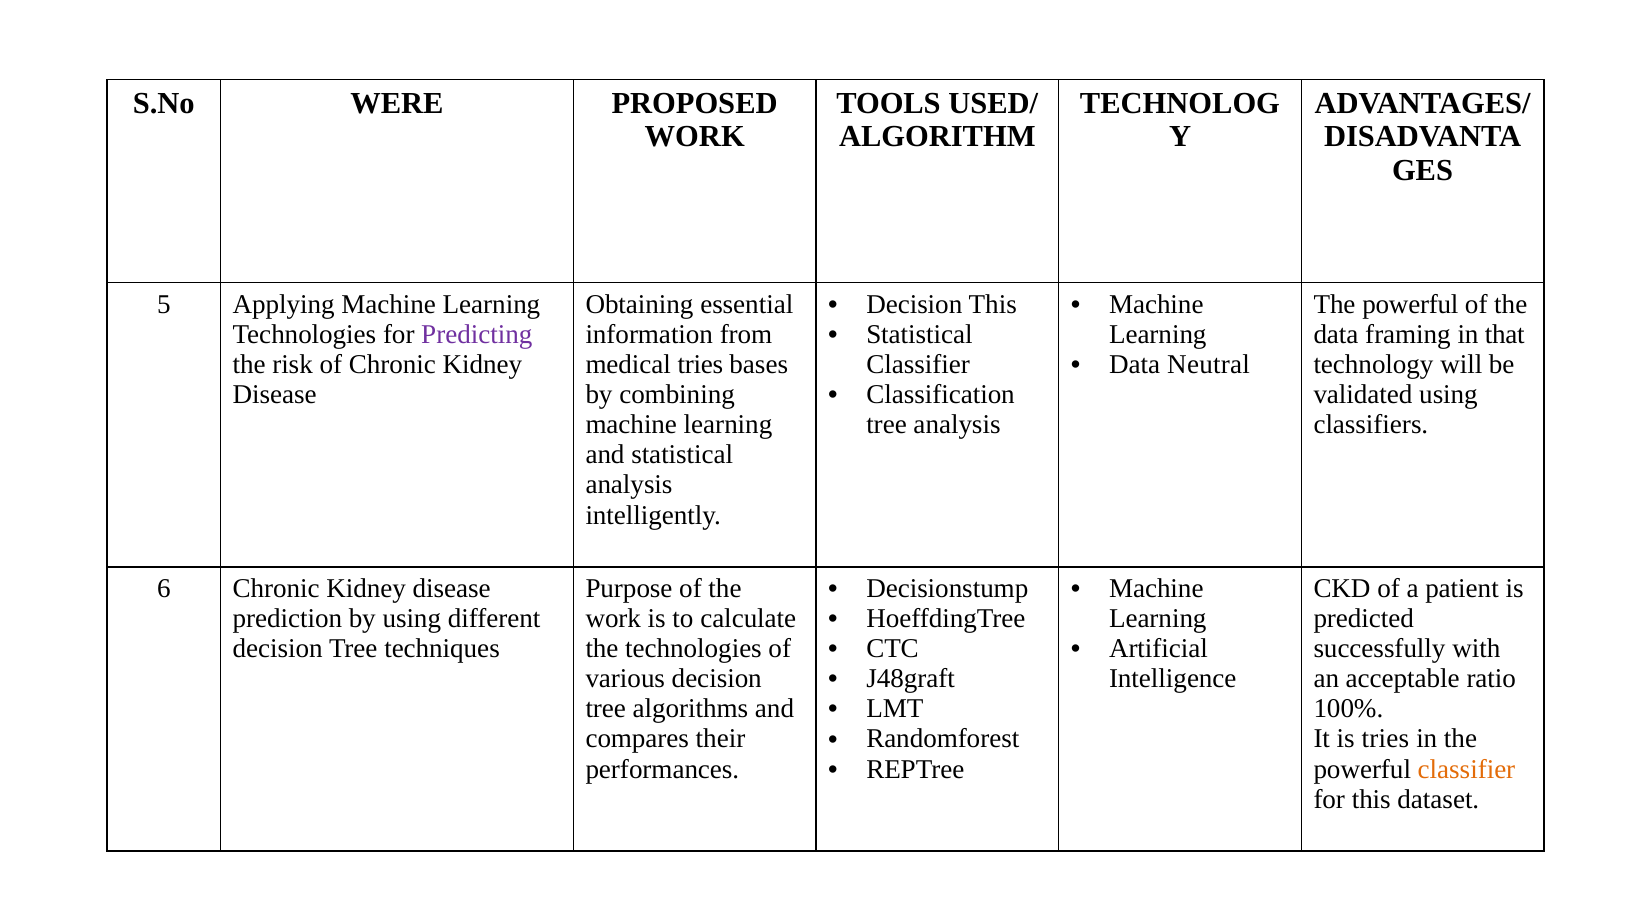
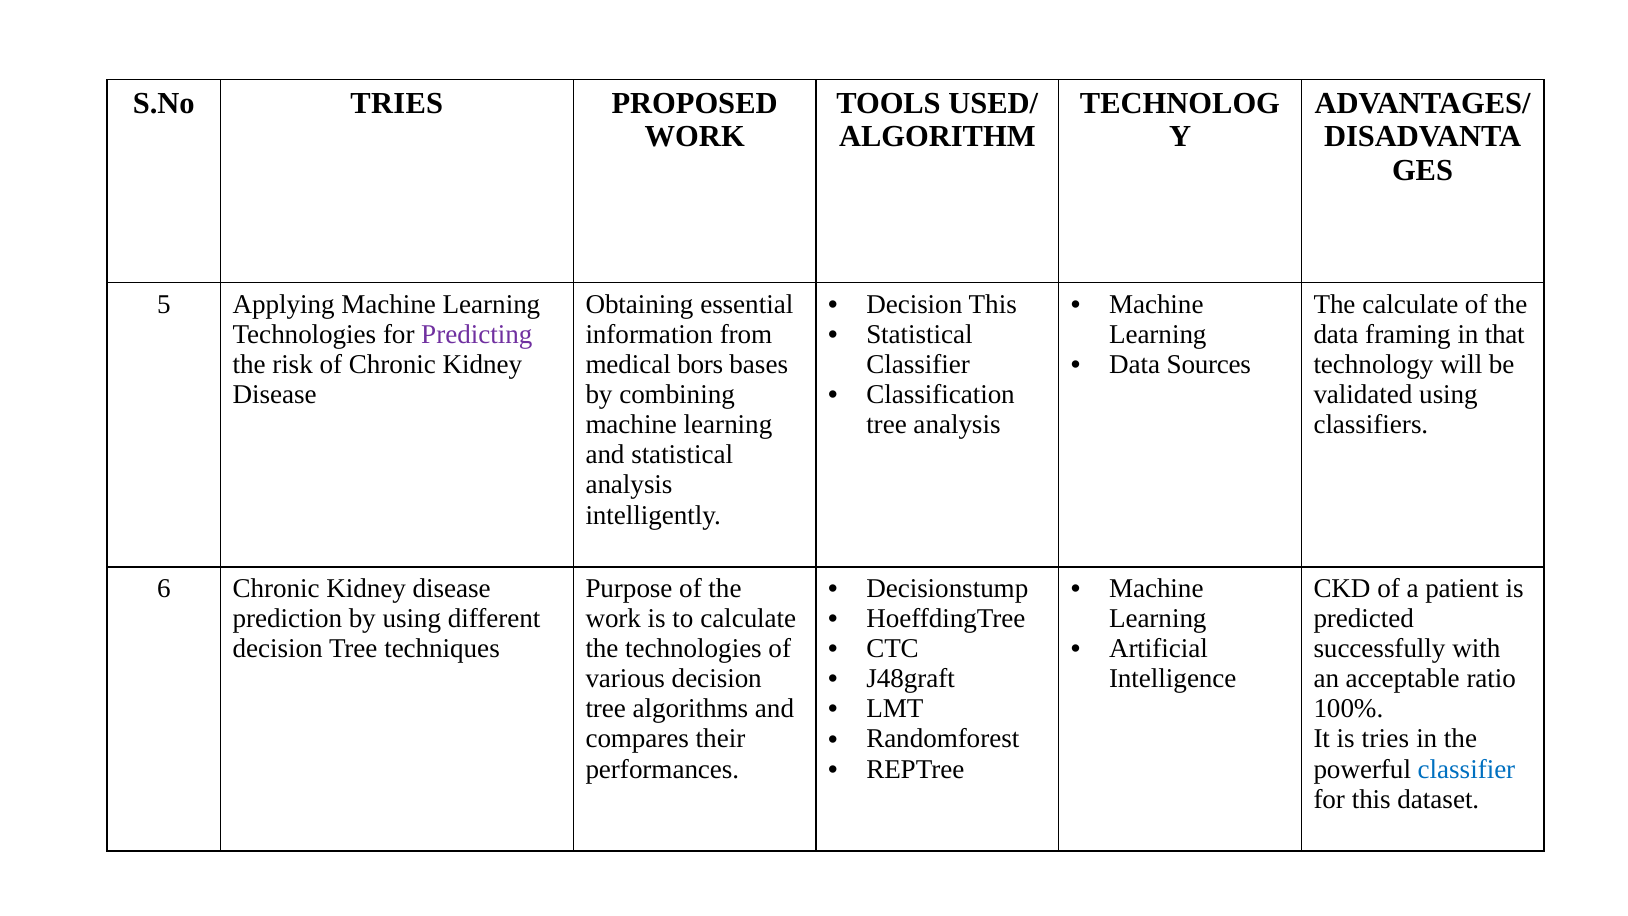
S.No WERE: WERE -> TRIES
powerful at (1410, 304): powerful -> calculate
medical tries: tries -> bors
Neutral: Neutral -> Sources
classifier at (1467, 769) colour: orange -> blue
